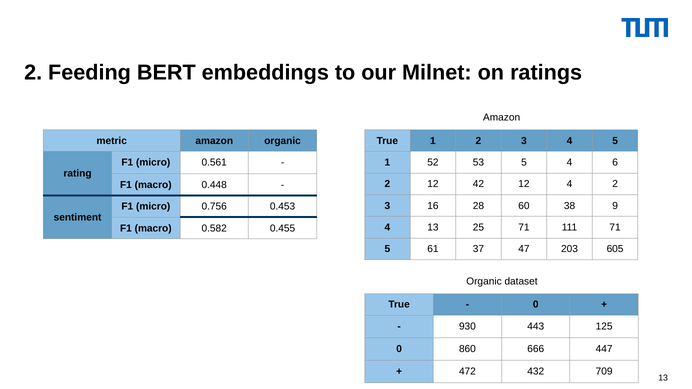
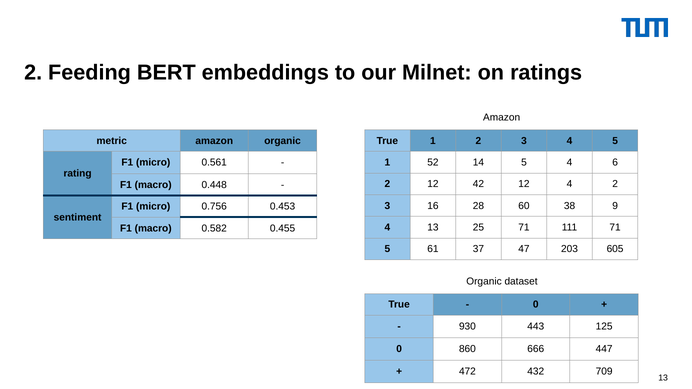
53: 53 -> 14
